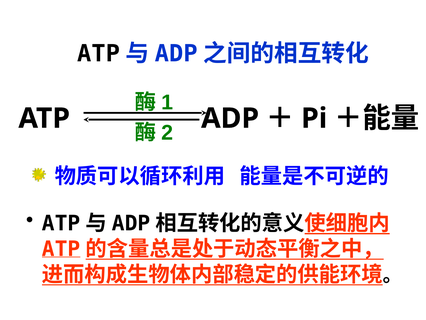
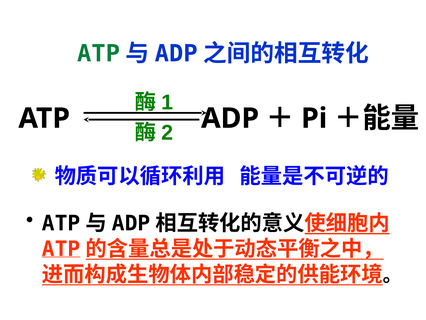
ATP at (99, 54) colour: black -> green
